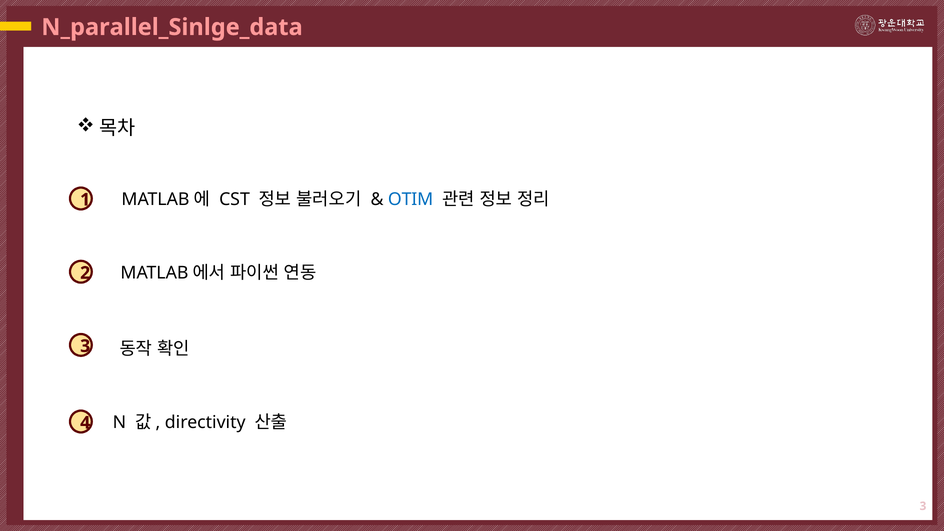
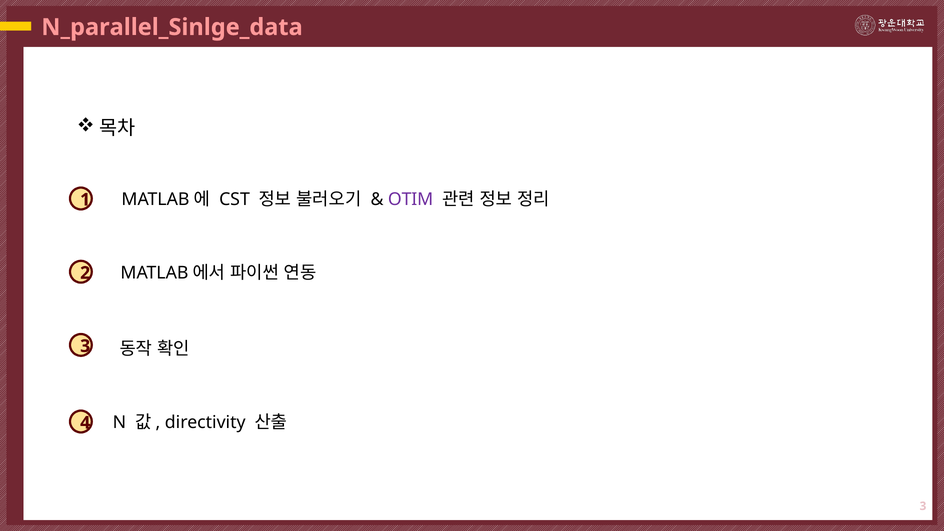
OTIM colour: blue -> purple
